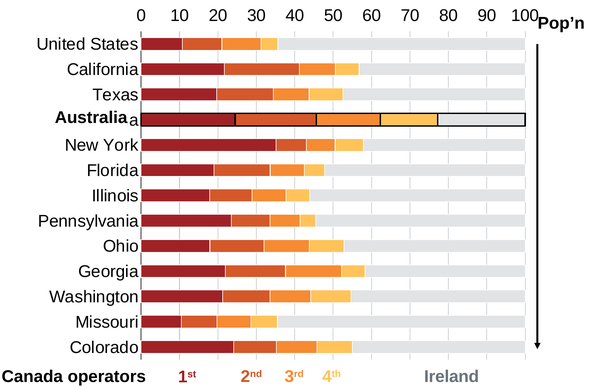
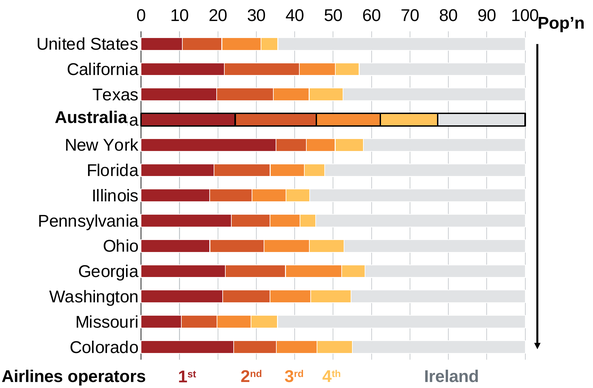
Canada: Canada -> Airlines
